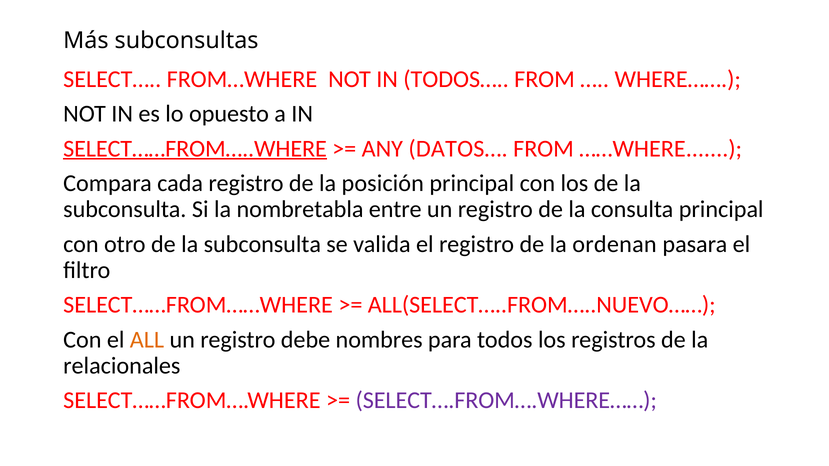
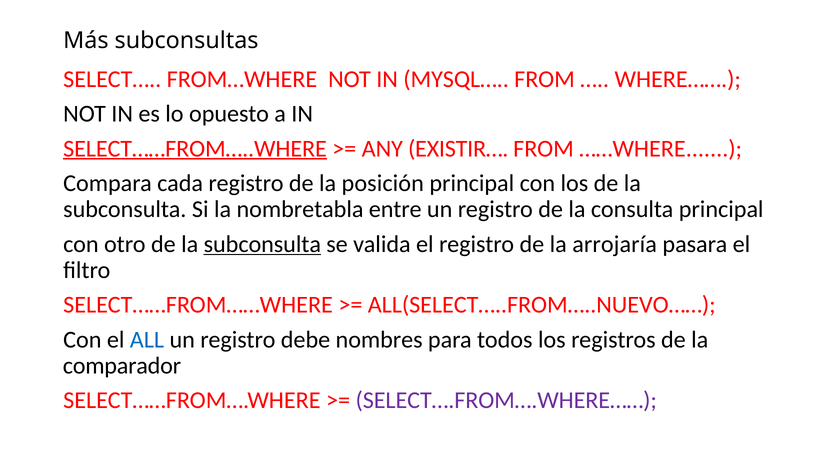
TODOS…: TODOS… -> MYSQL…
DATOS…: DATOS… -> EXISTIR…
subconsulta at (262, 244) underline: none -> present
ordenan: ordenan -> arrojaría
ALL colour: orange -> blue
relacionales: relacionales -> comparador
